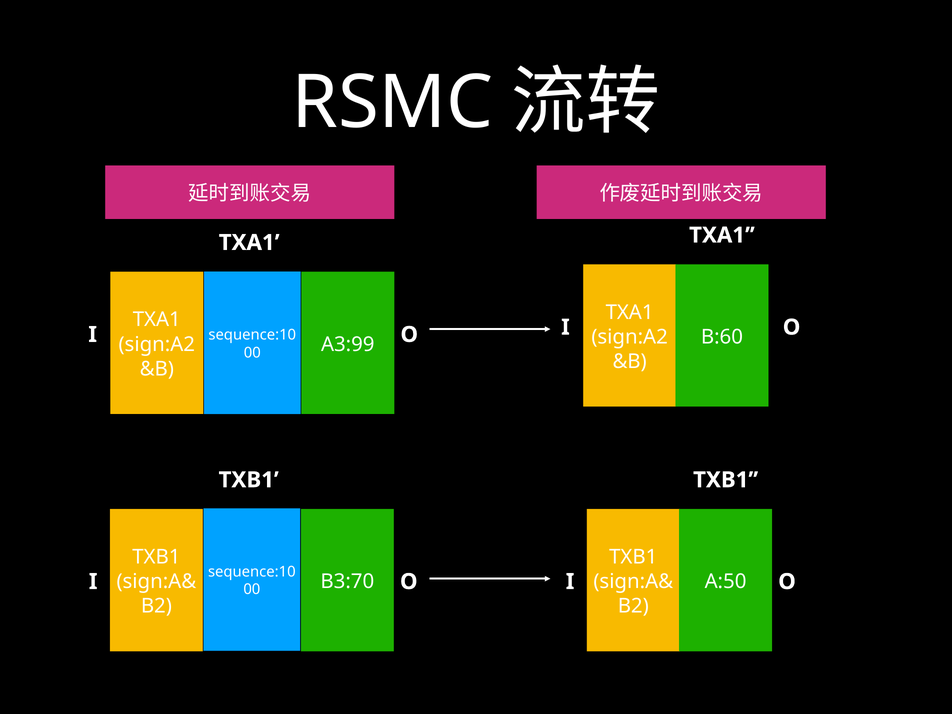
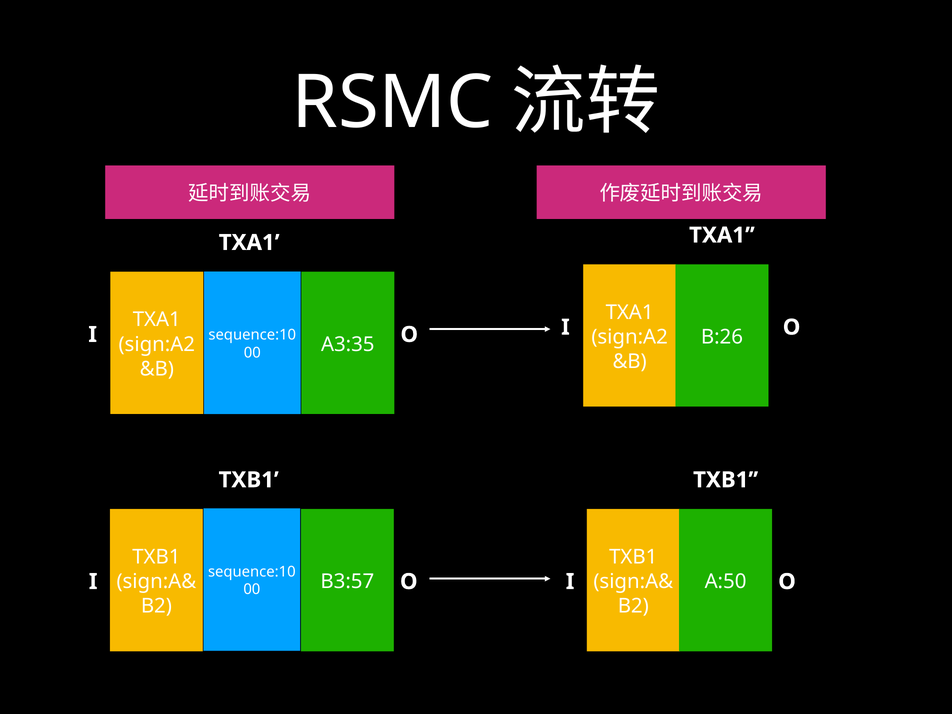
B:60: B:60 -> B:26
A3:99: A3:99 -> A3:35
B3:70: B3:70 -> B3:57
